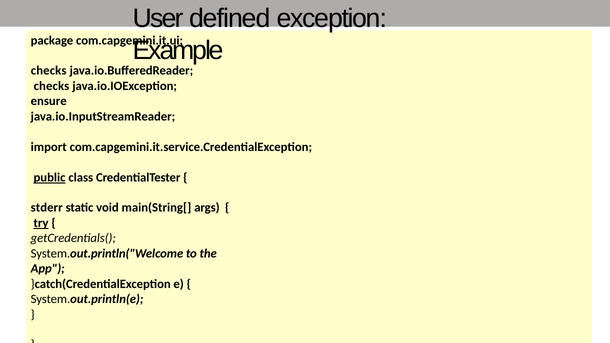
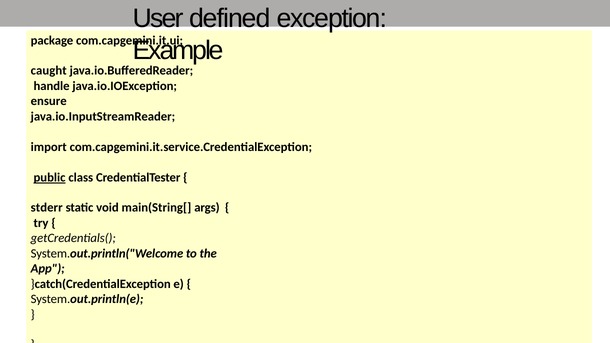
checks at (49, 71): checks -> caught
checks at (51, 86): checks -> handle
try underline: present -> none
